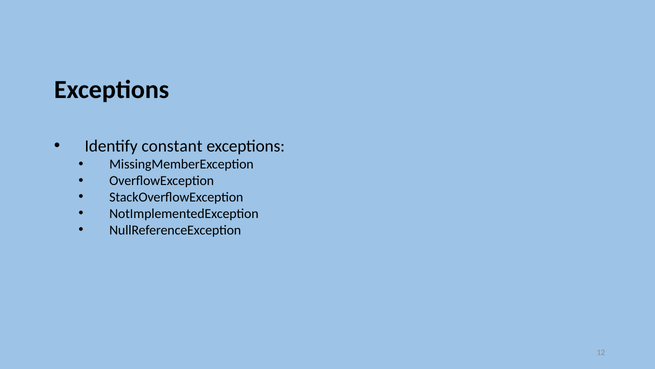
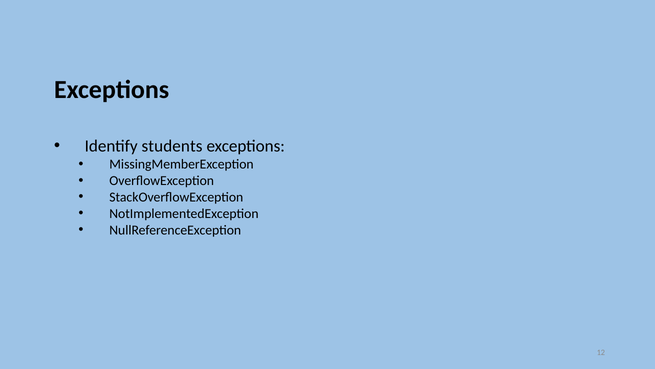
constant: constant -> students
